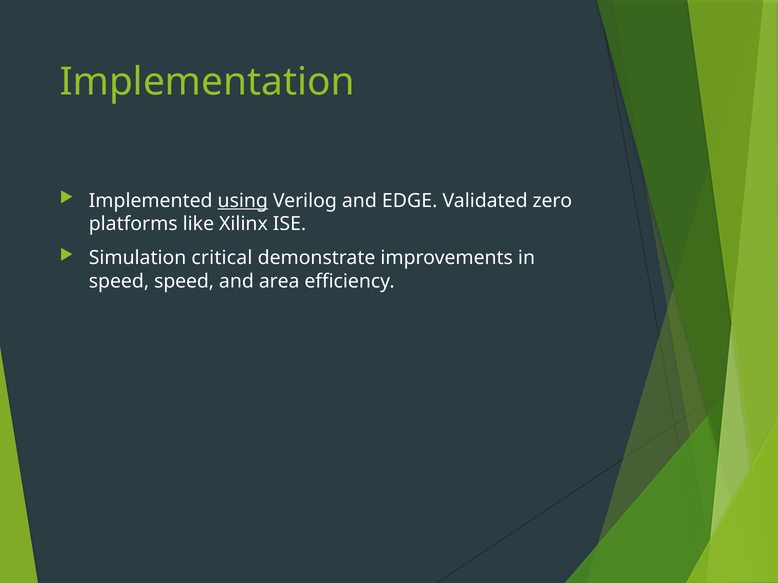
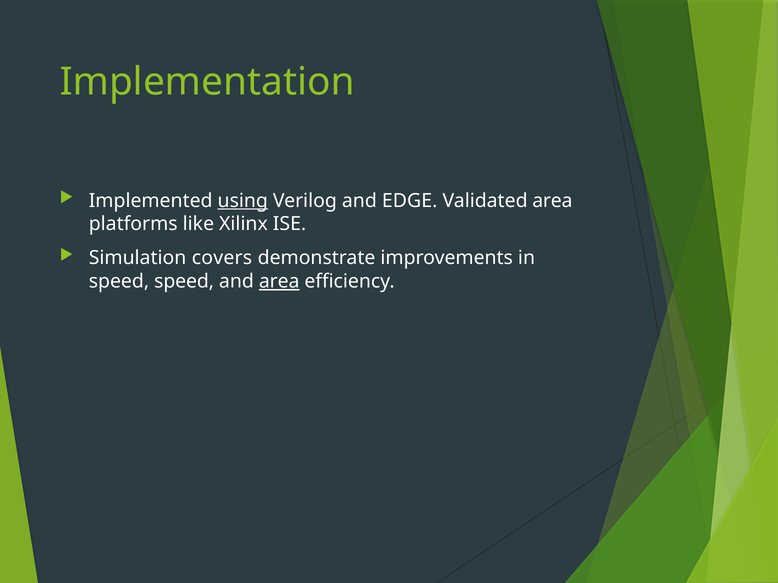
Validated zero: zero -> area
critical: critical -> covers
area at (279, 282) underline: none -> present
